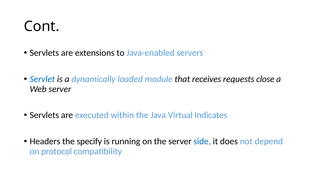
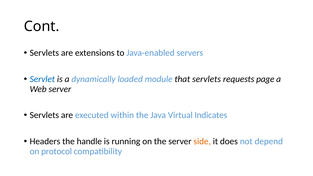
that receives: receives -> servlets
close: close -> page
specify: specify -> handle
side colour: blue -> orange
